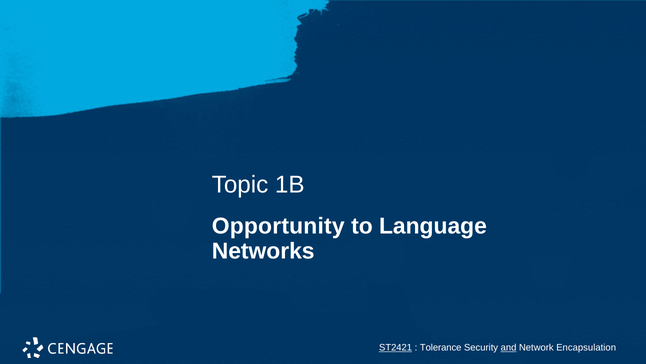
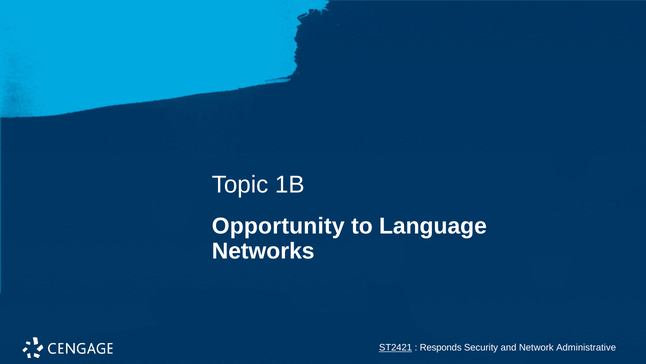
Tolerance: Tolerance -> Responds
and underline: present -> none
Encapsulation: Encapsulation -> Administrative
